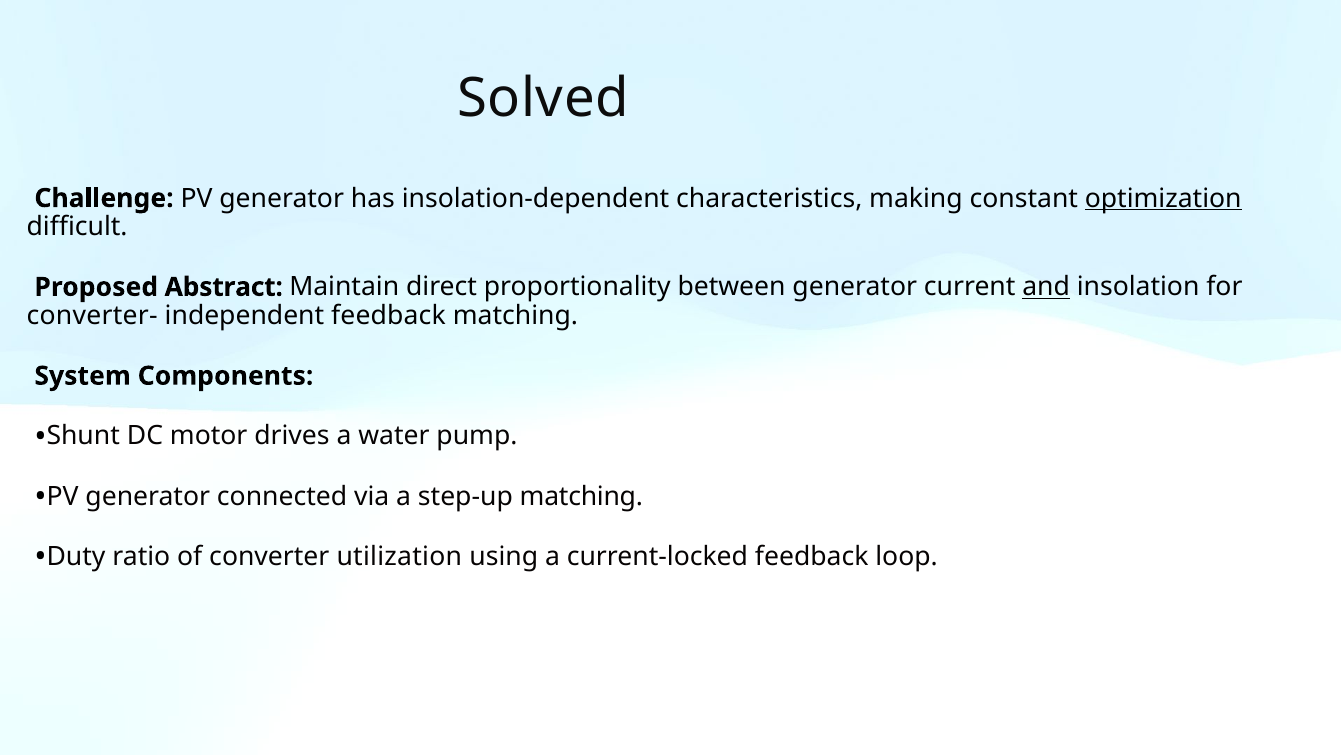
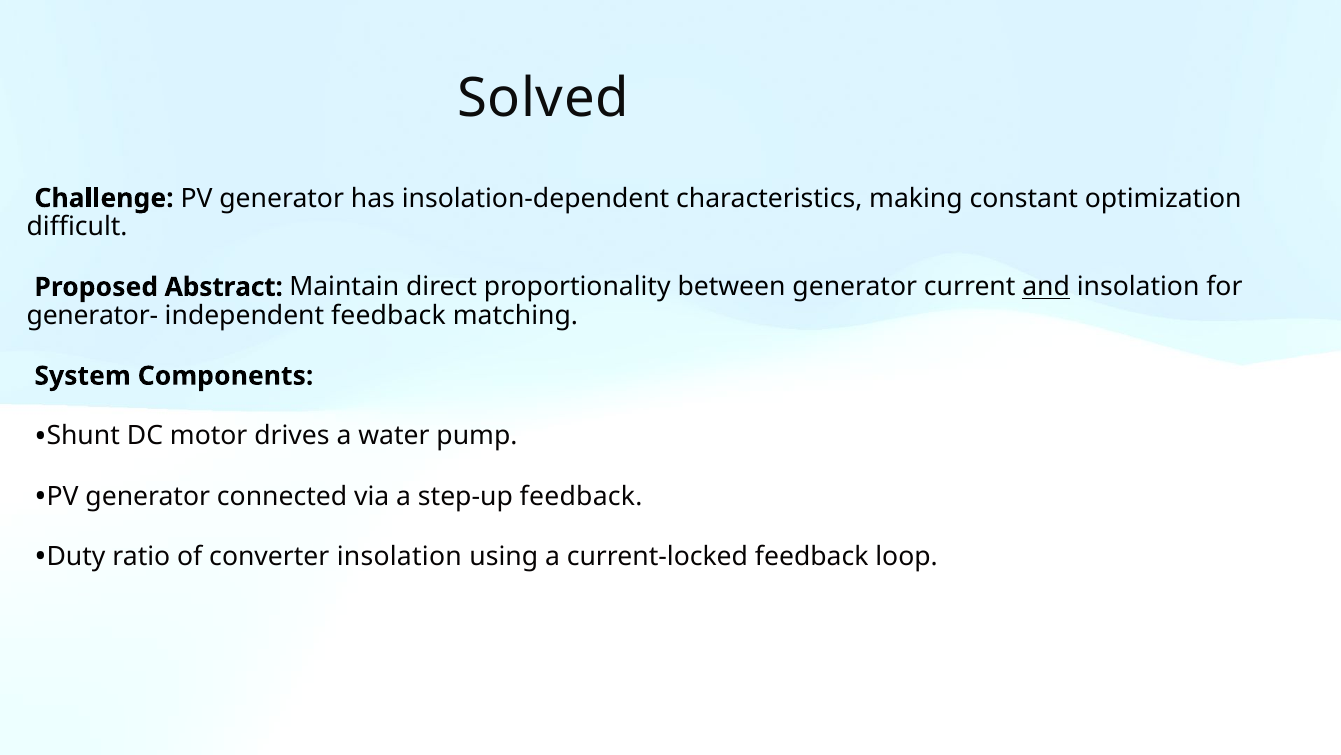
optimization underline: present -> none
converter-: converter- -> generator-
step-up matching: matching -> feedback
converter utilization: utilization -> insolation
